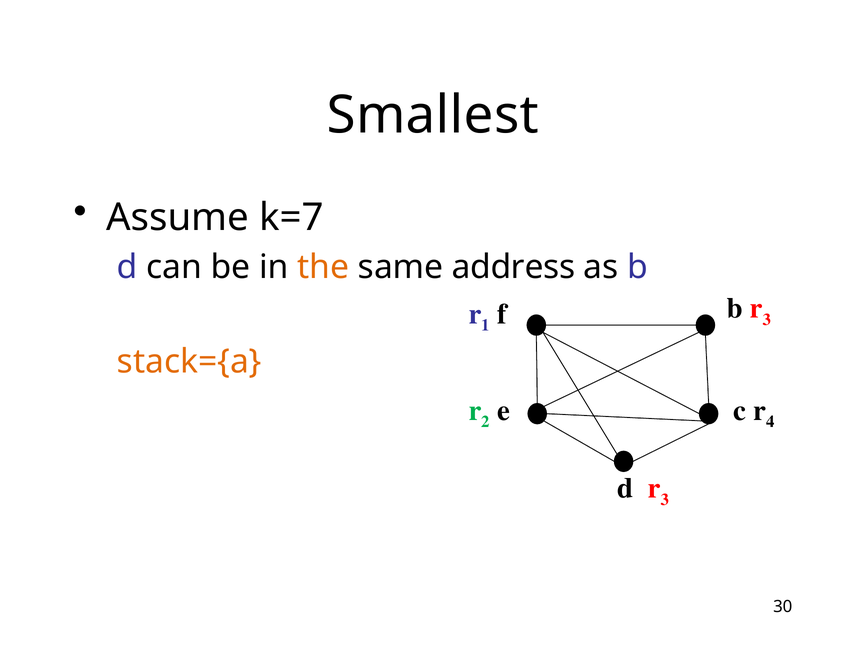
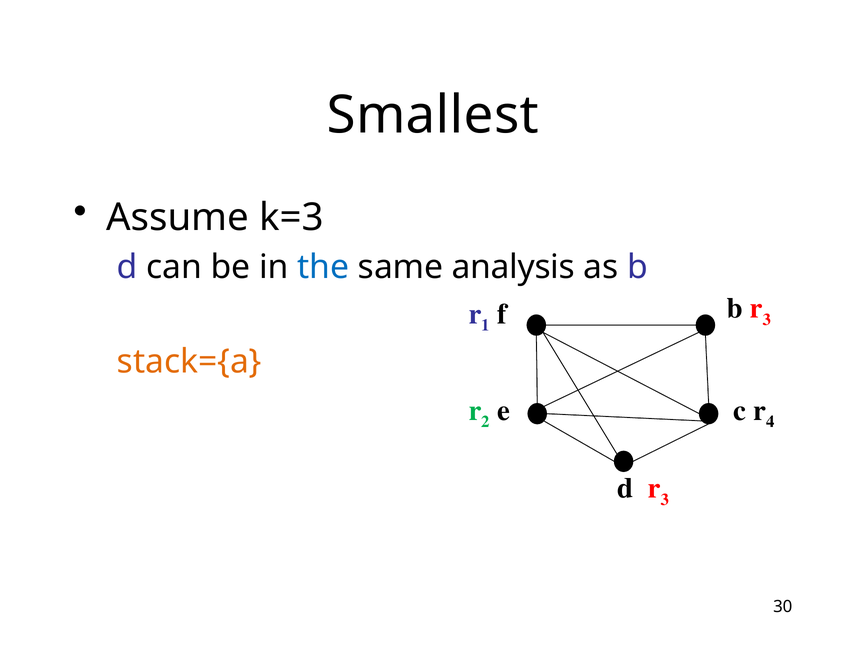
k=7: k=7 -> k=3
the colour: orange -> blue
address: address -> analysis
